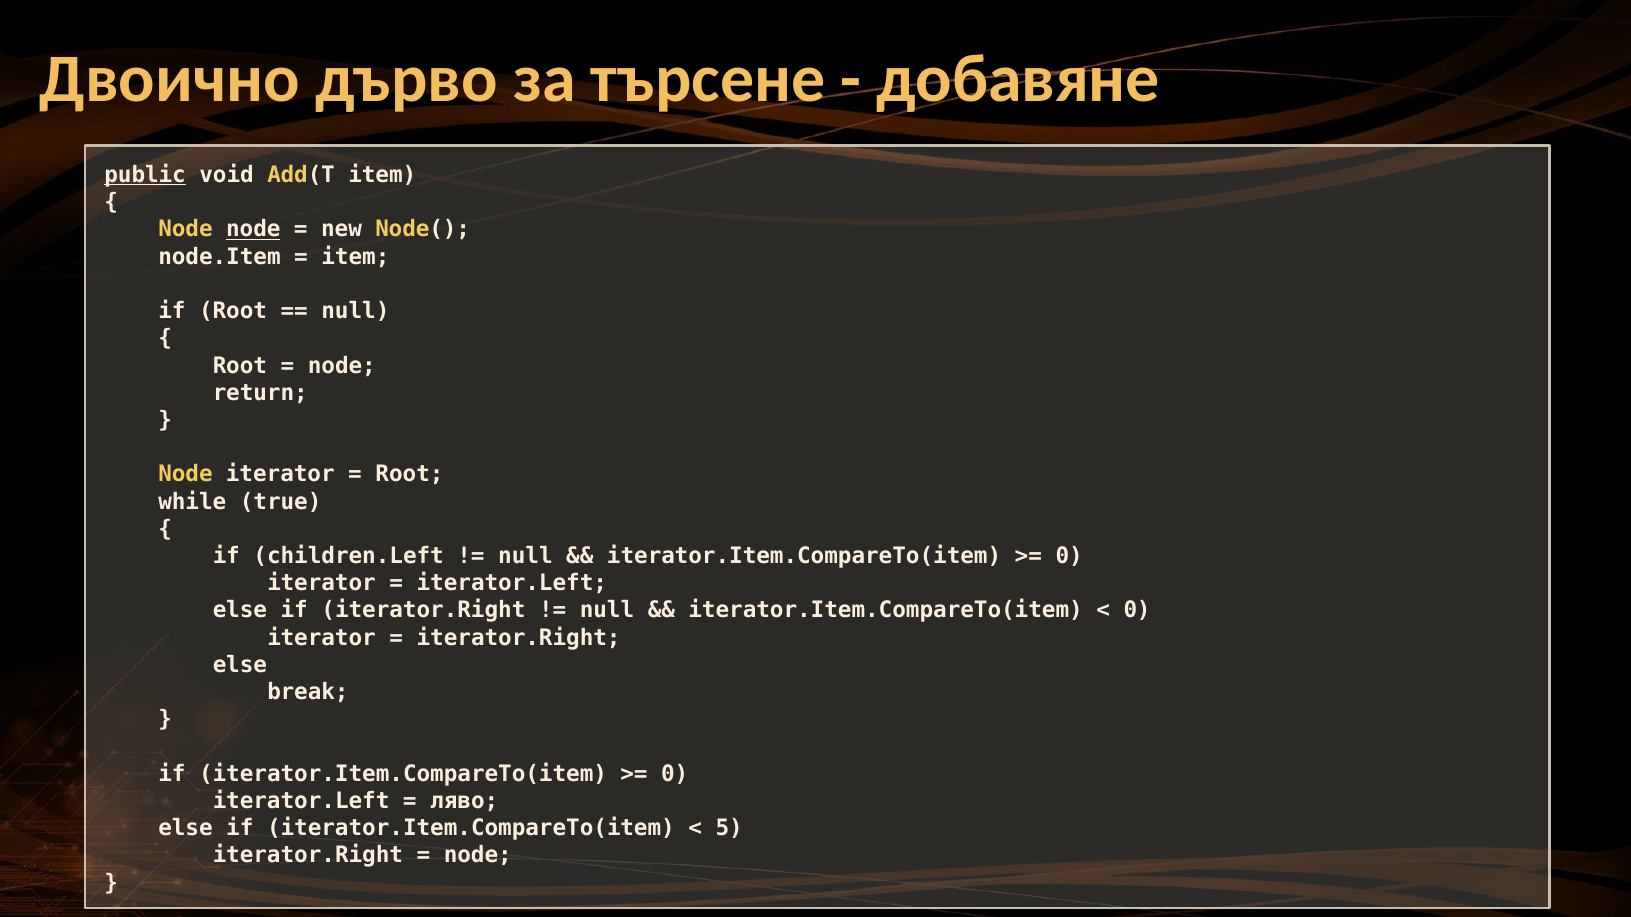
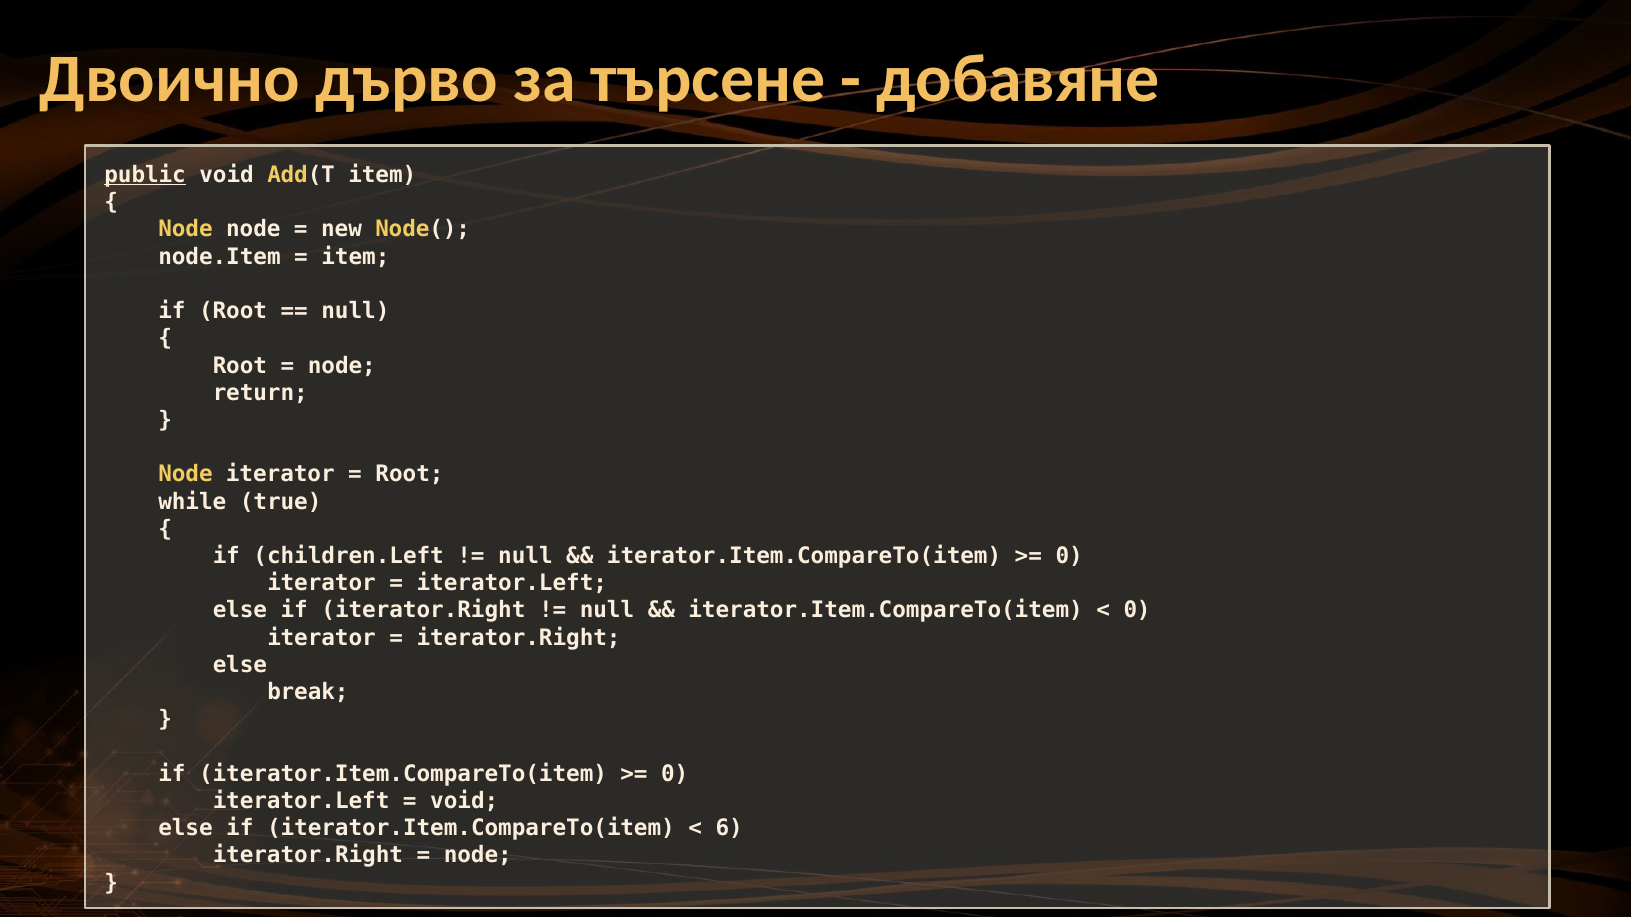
node at (253, 230) underline: present -> none
ляво at (464, 801): ляво -> void
5: 5 -> 6
